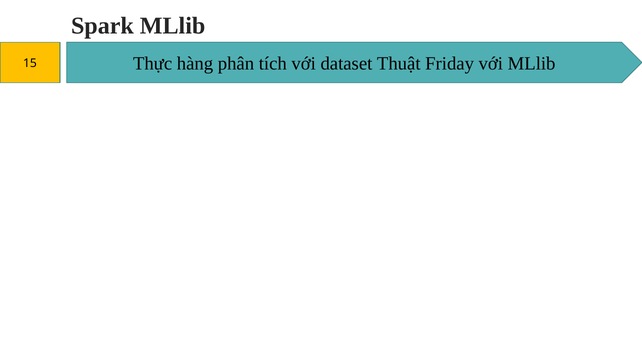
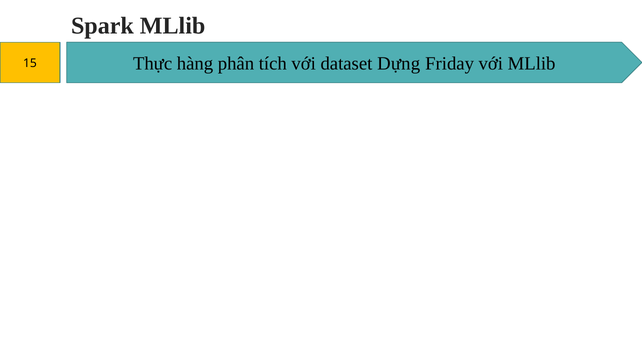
Thuật: Thuật -> Dựng
